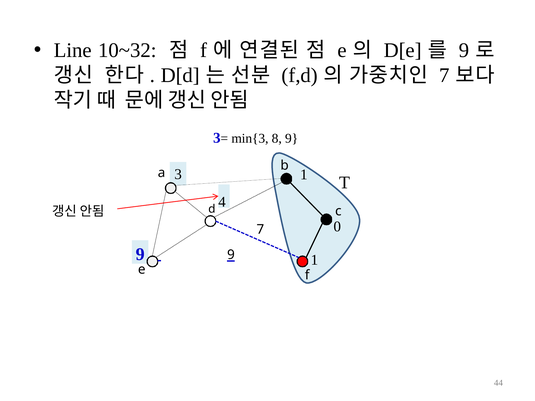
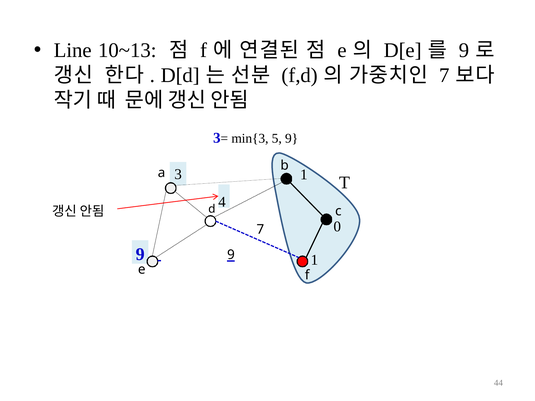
10~32: 10~32 -> 10~13
8: 8 -> 5
